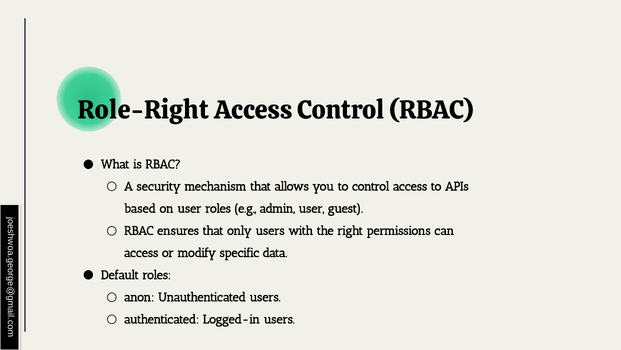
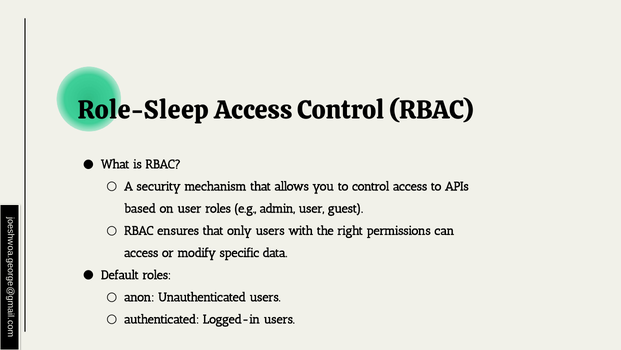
Role-Right: Role-Right -> Role-Sleep
